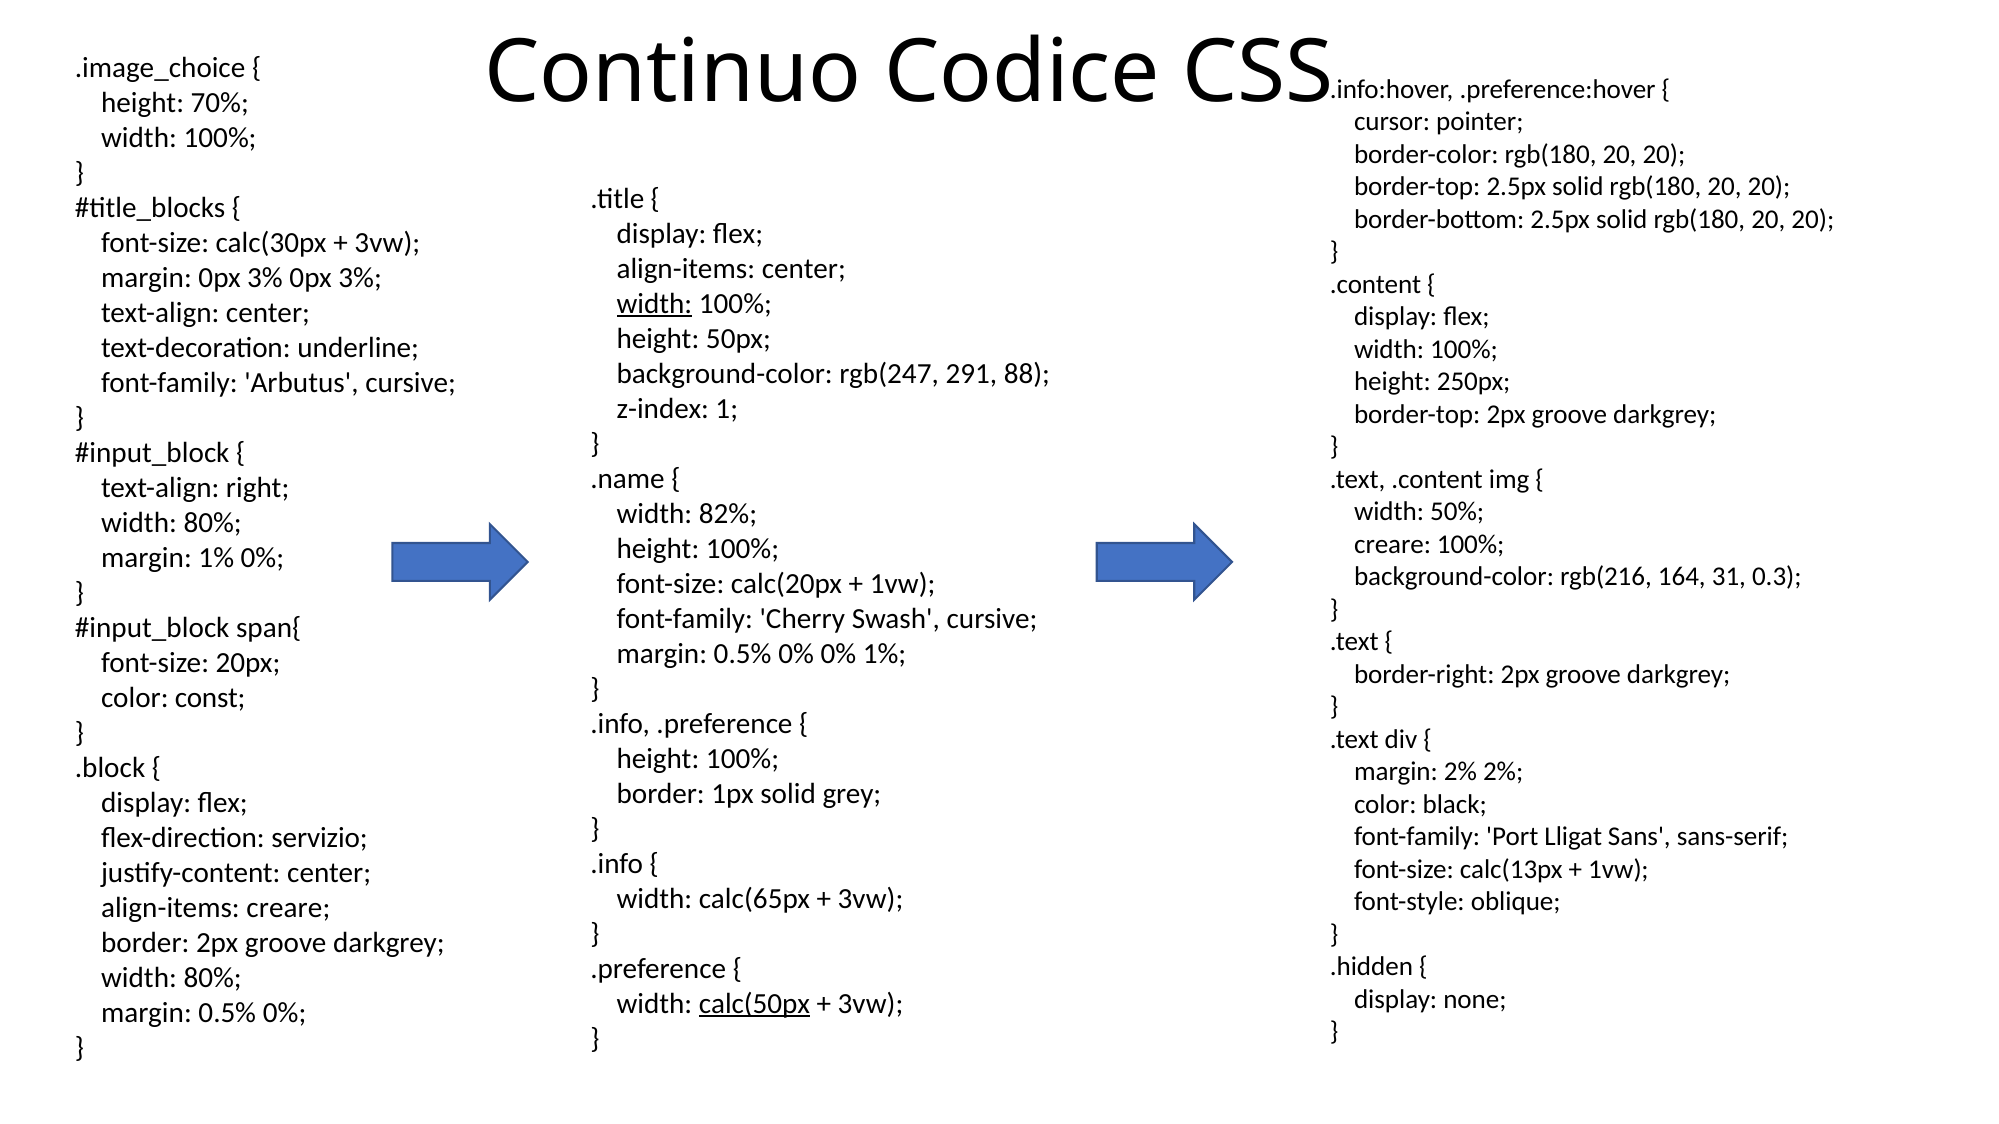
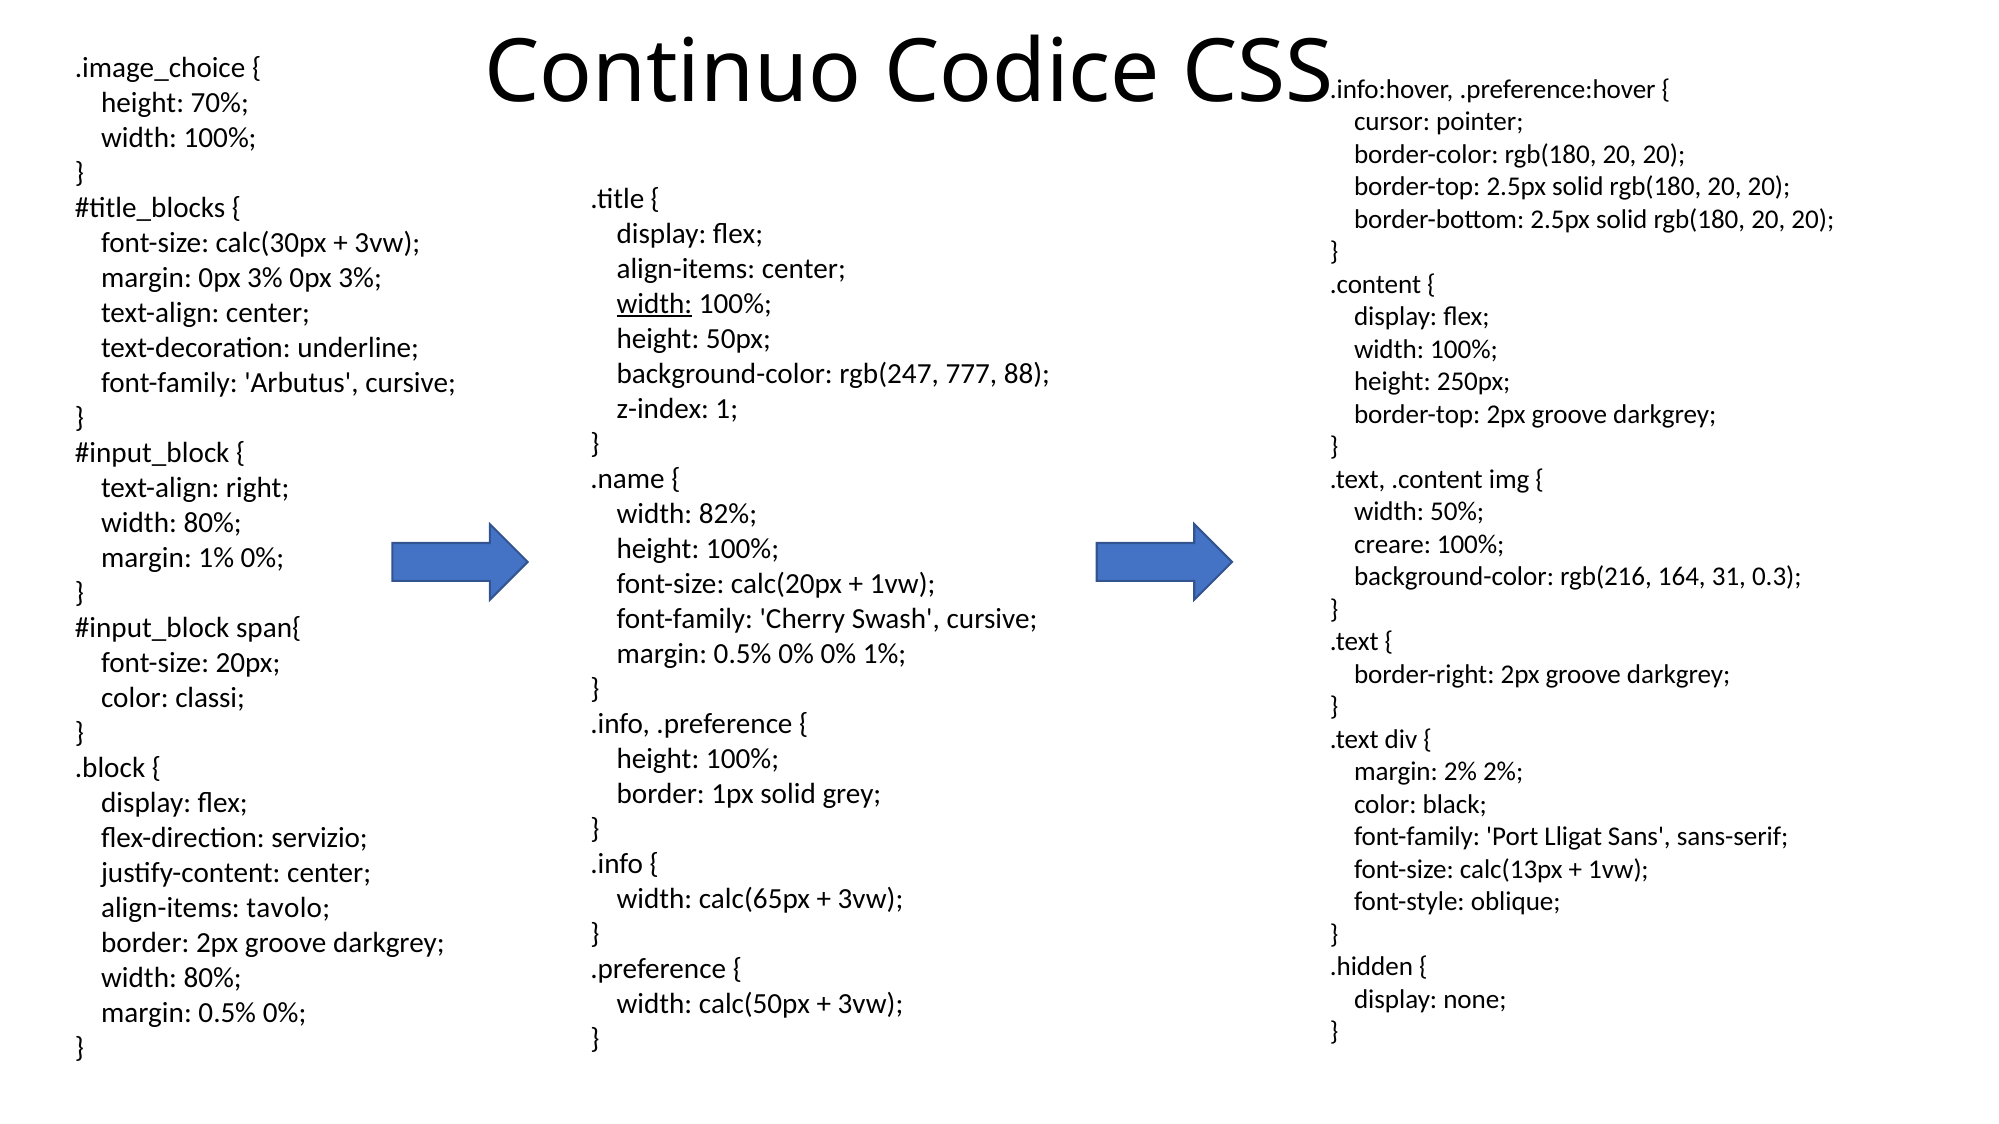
291: 291 -> 777
const: const -> classi
align-items creare: creare -> tavolo
calc(50px underline: present -> none
